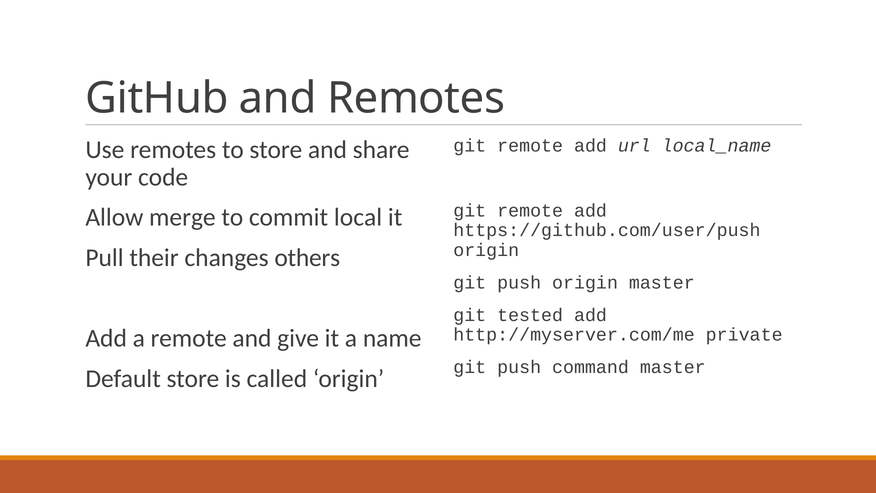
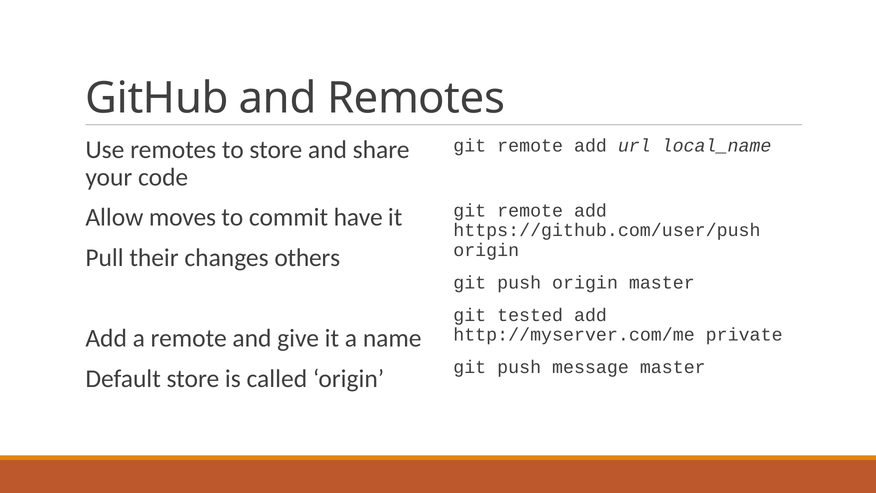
merge: merge -> moves
local: local -> have
command: command -> message
